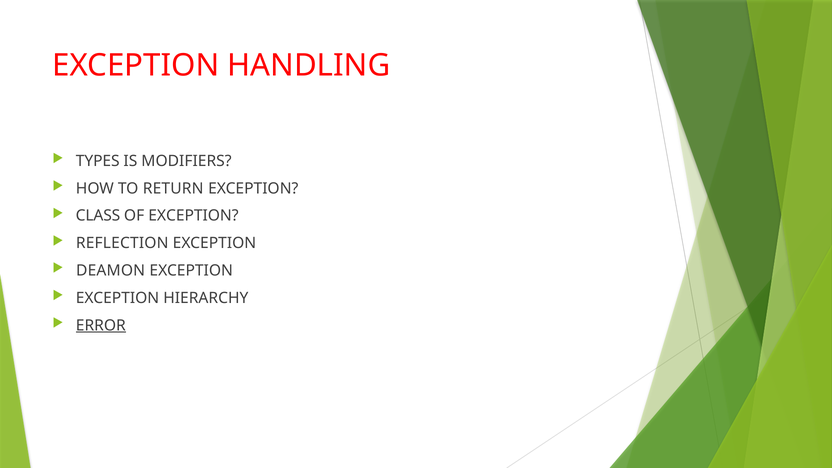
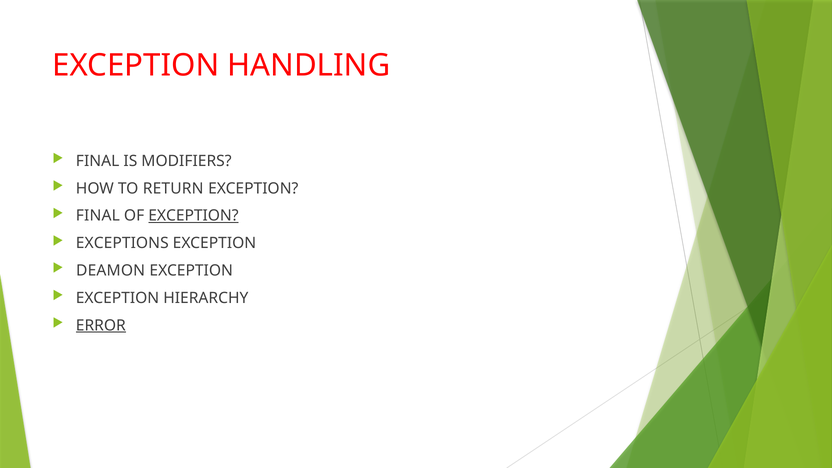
TYPES at (98, 161): TYPES -> FINAL
CLASS at (98, 216): CLASS -> FINAL
EXCEPTION at (193, 216) underline: none -> present
REFLECTION: REFLECTION -> EXCEPTIONS
